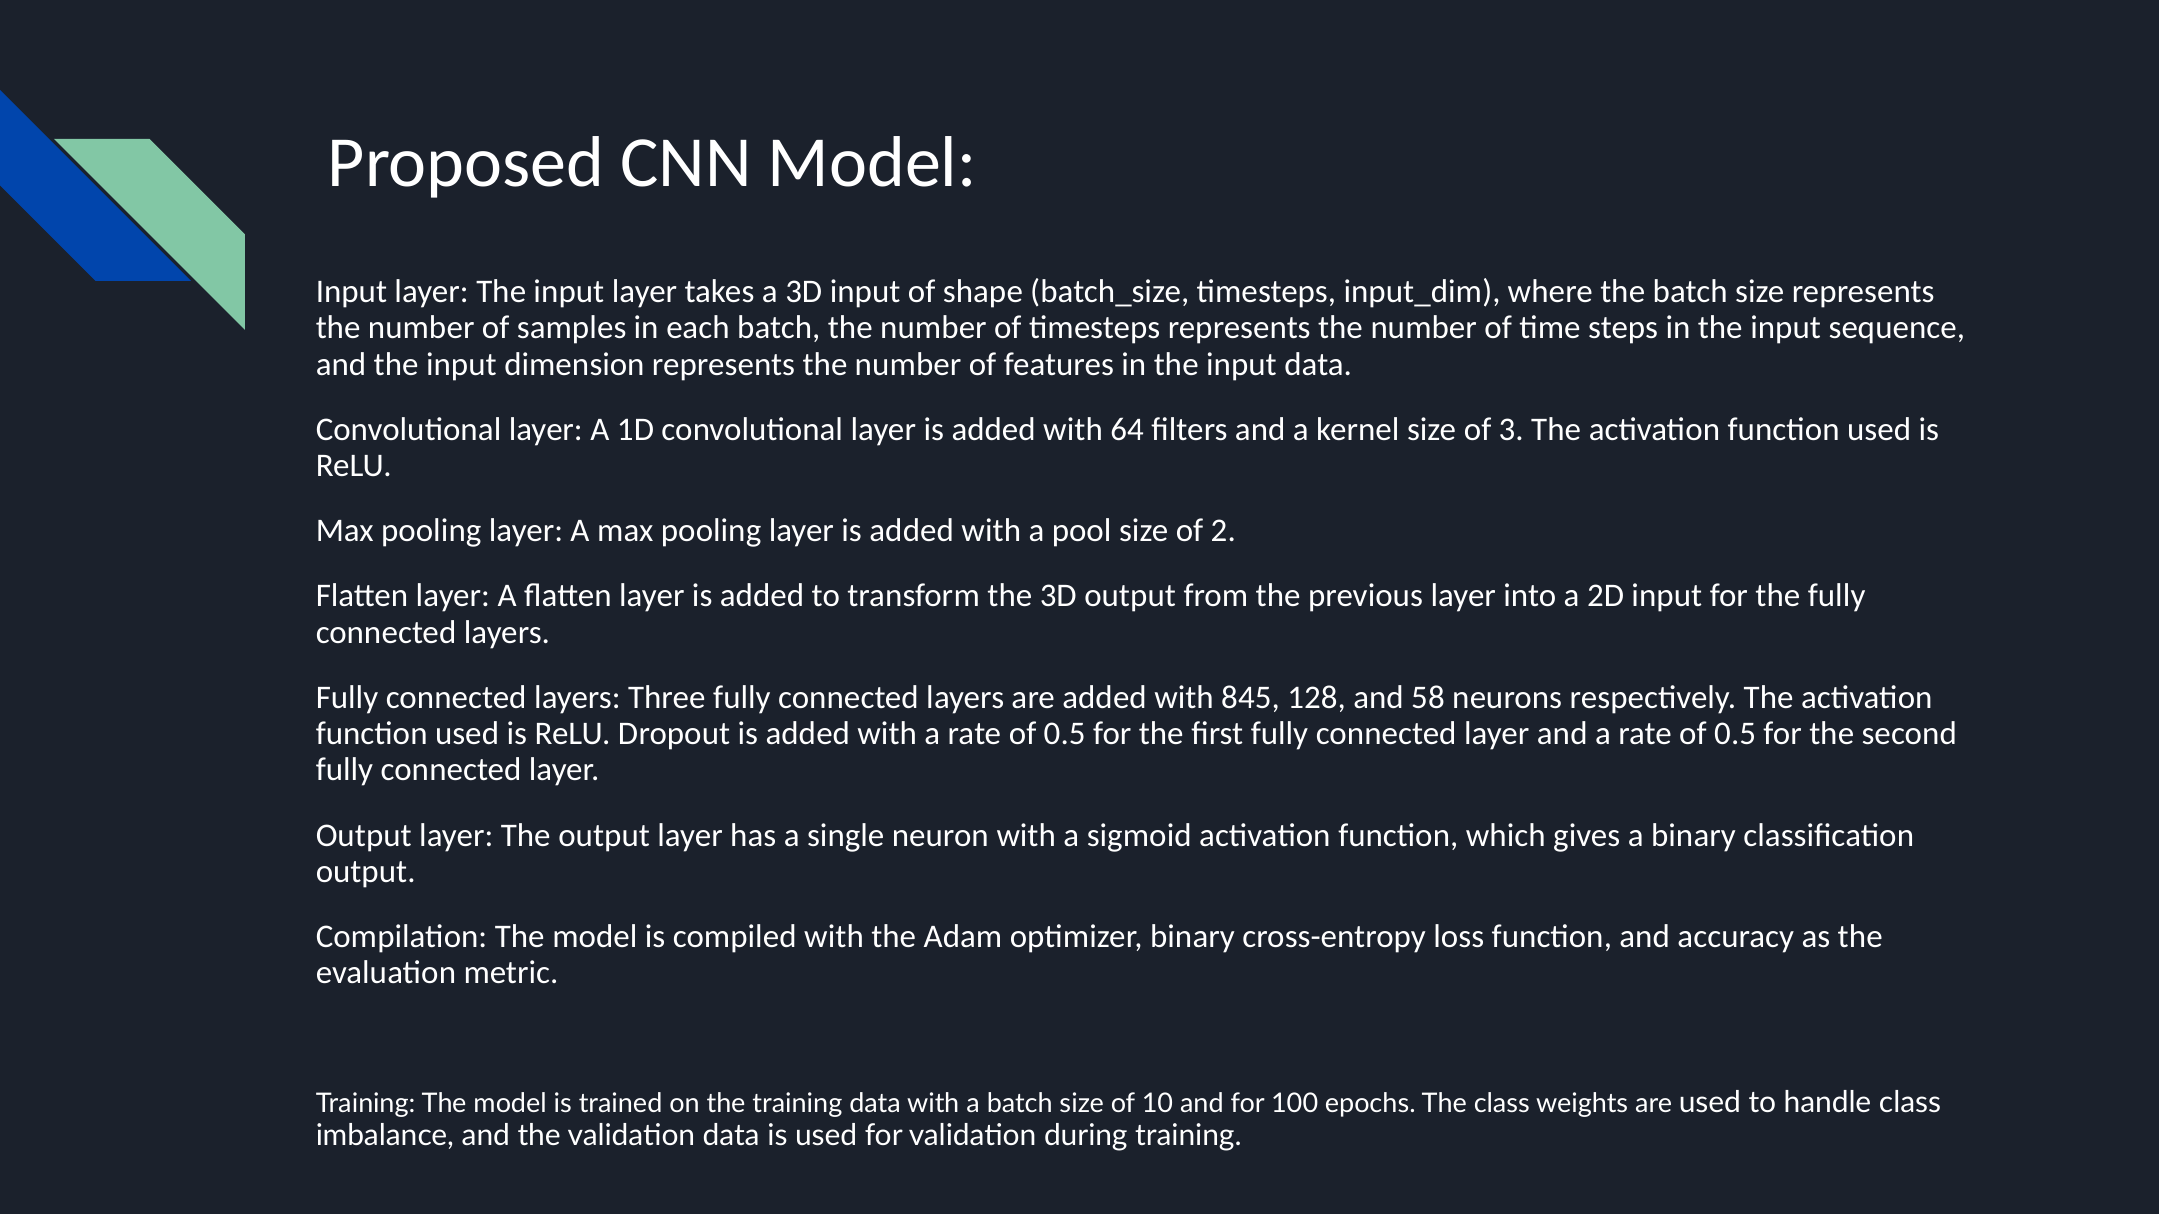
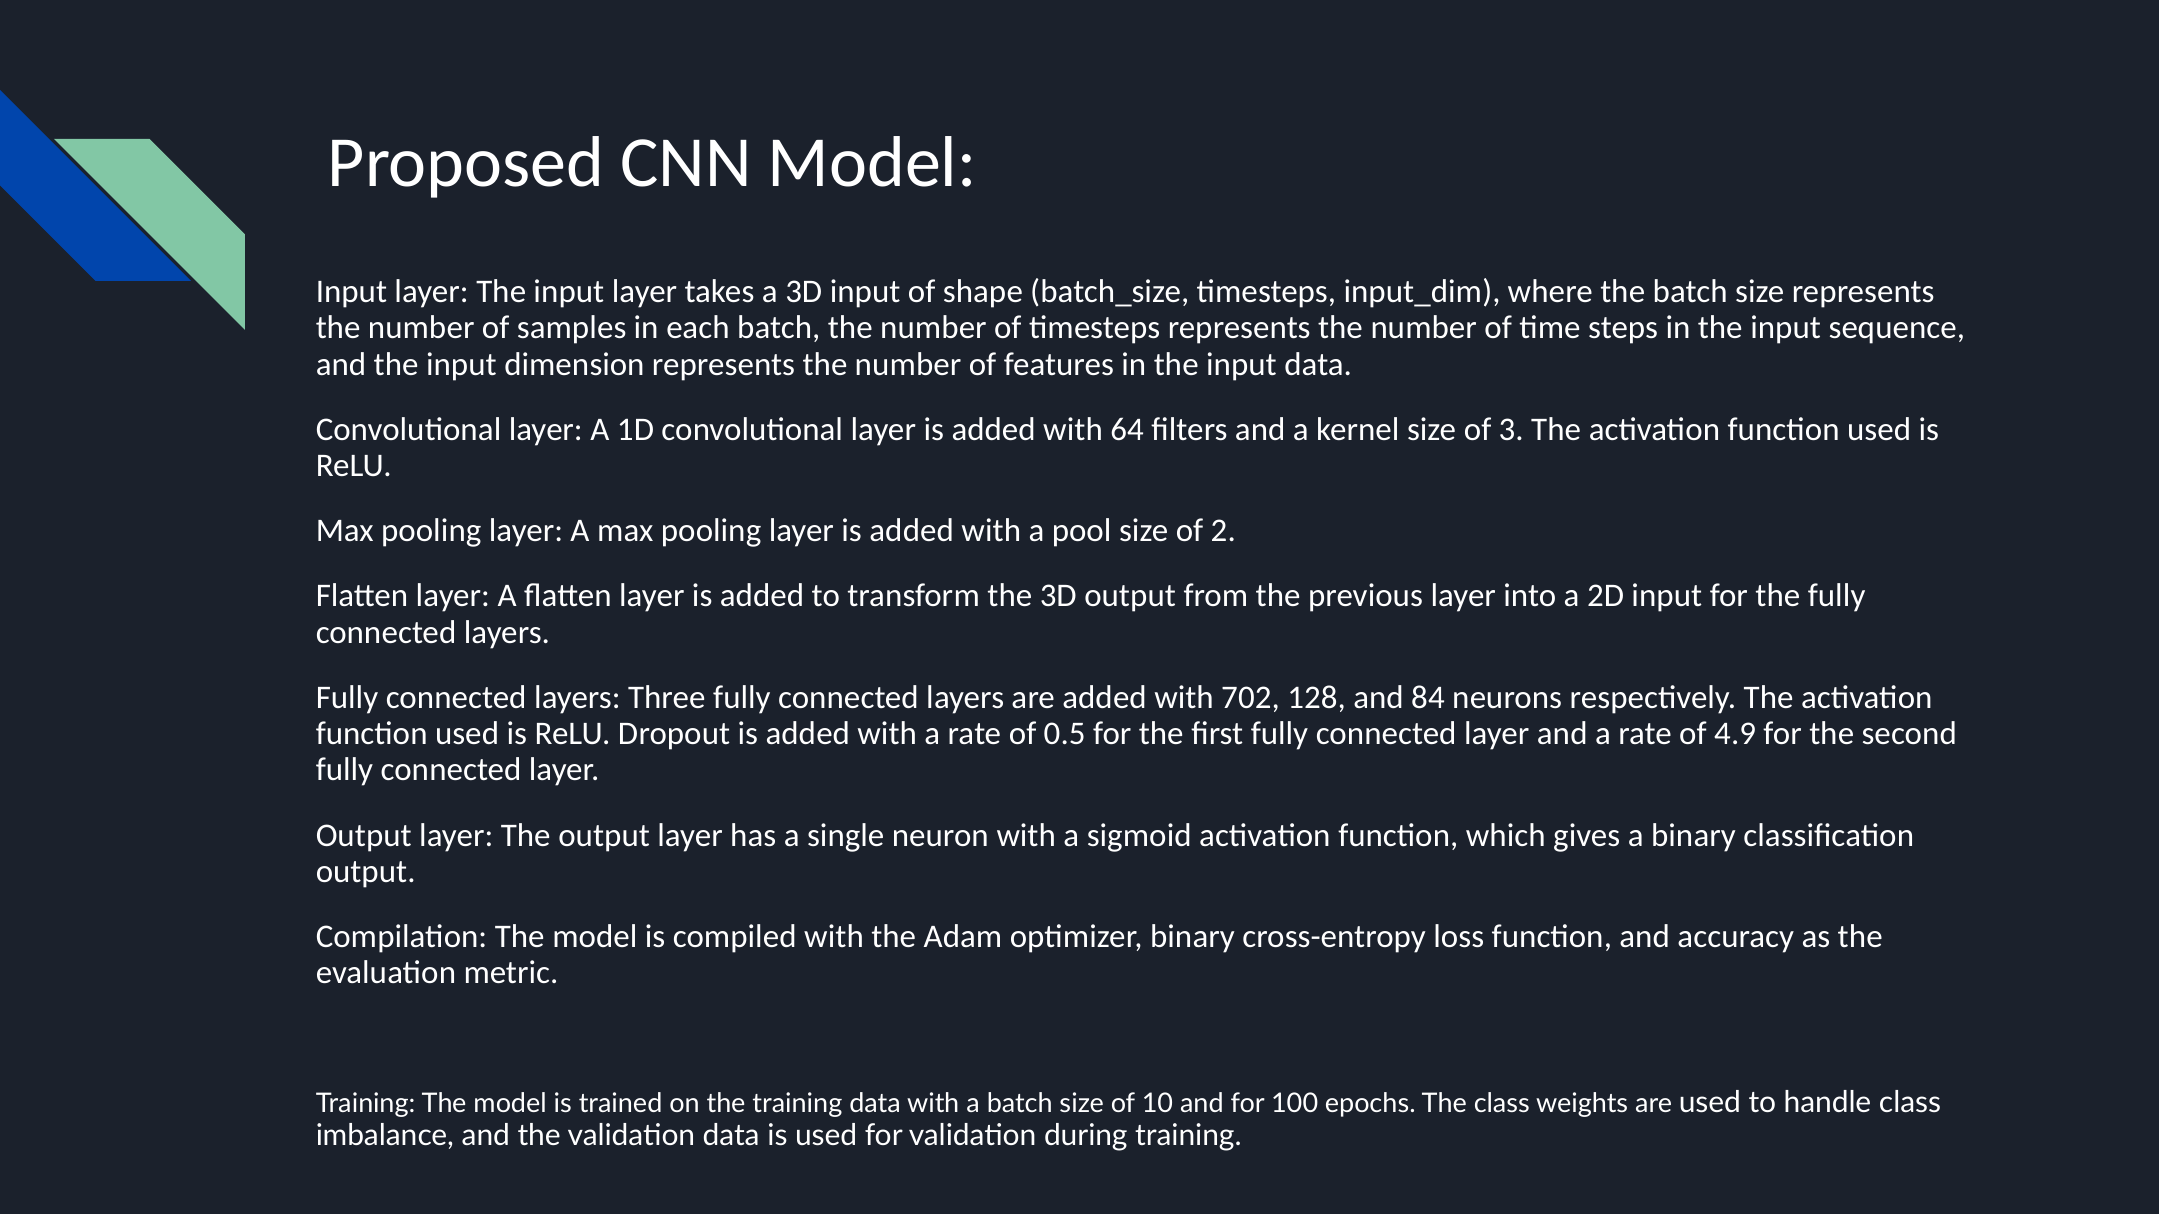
845: 845 -> 702
58: 58 -> 84
0.5 at (1735, 734): 0.5 -> 4.9
